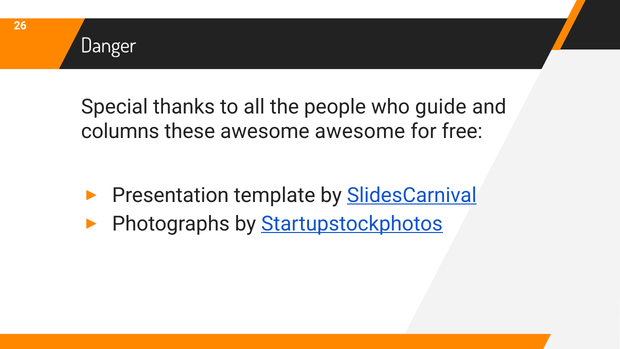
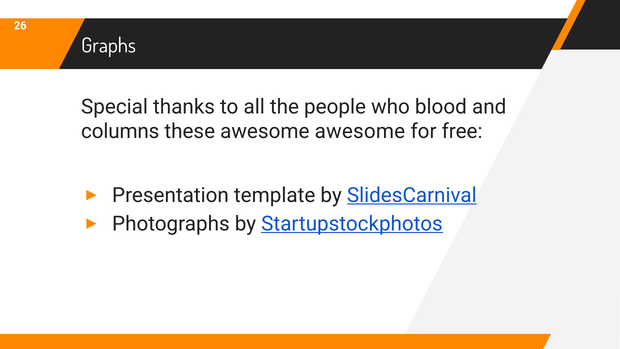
Danger: Danger -> Graphs
guide: guide -> blood
